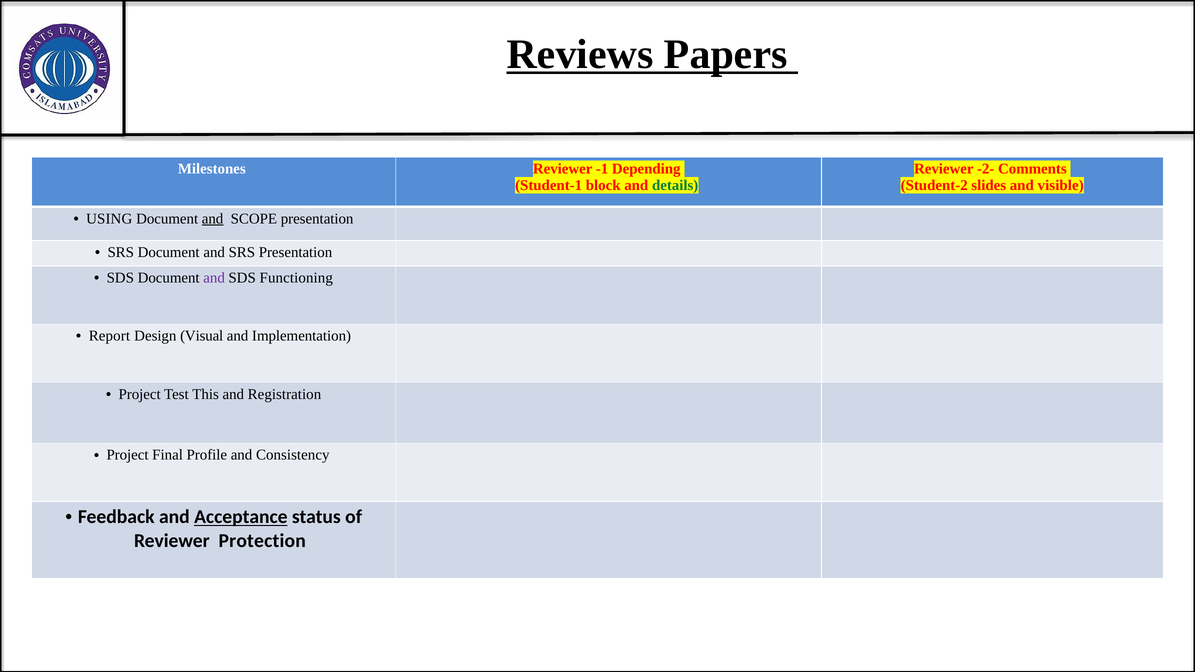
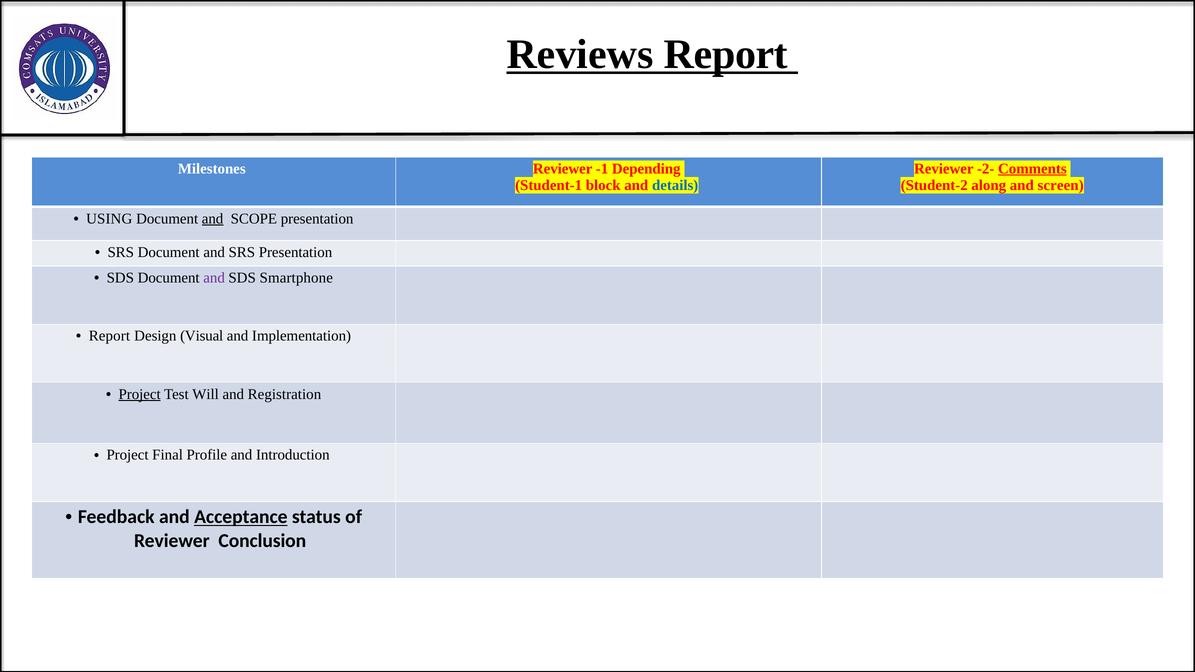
Reviews Papers: Papers -> Report
Comments underline: none -> present
details colour: green -> blue
slides: slides -> along
visible: visible -> screen
Functioning: Functioning -> Smartphone
Project at (140, 394) underline: none -> present
This: This -> Will
Consistency: Consistency -> Introduction
Protection: Protection -> Conclusion
